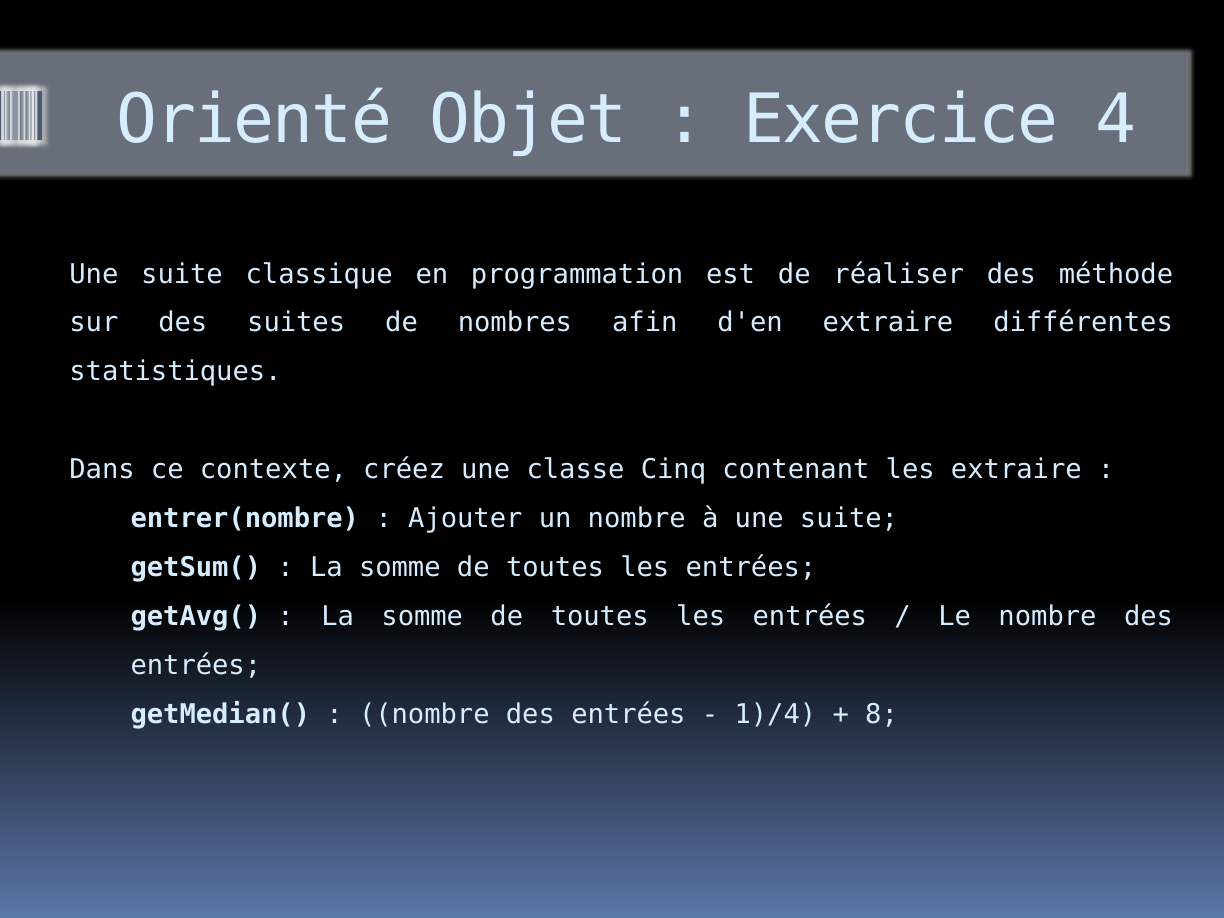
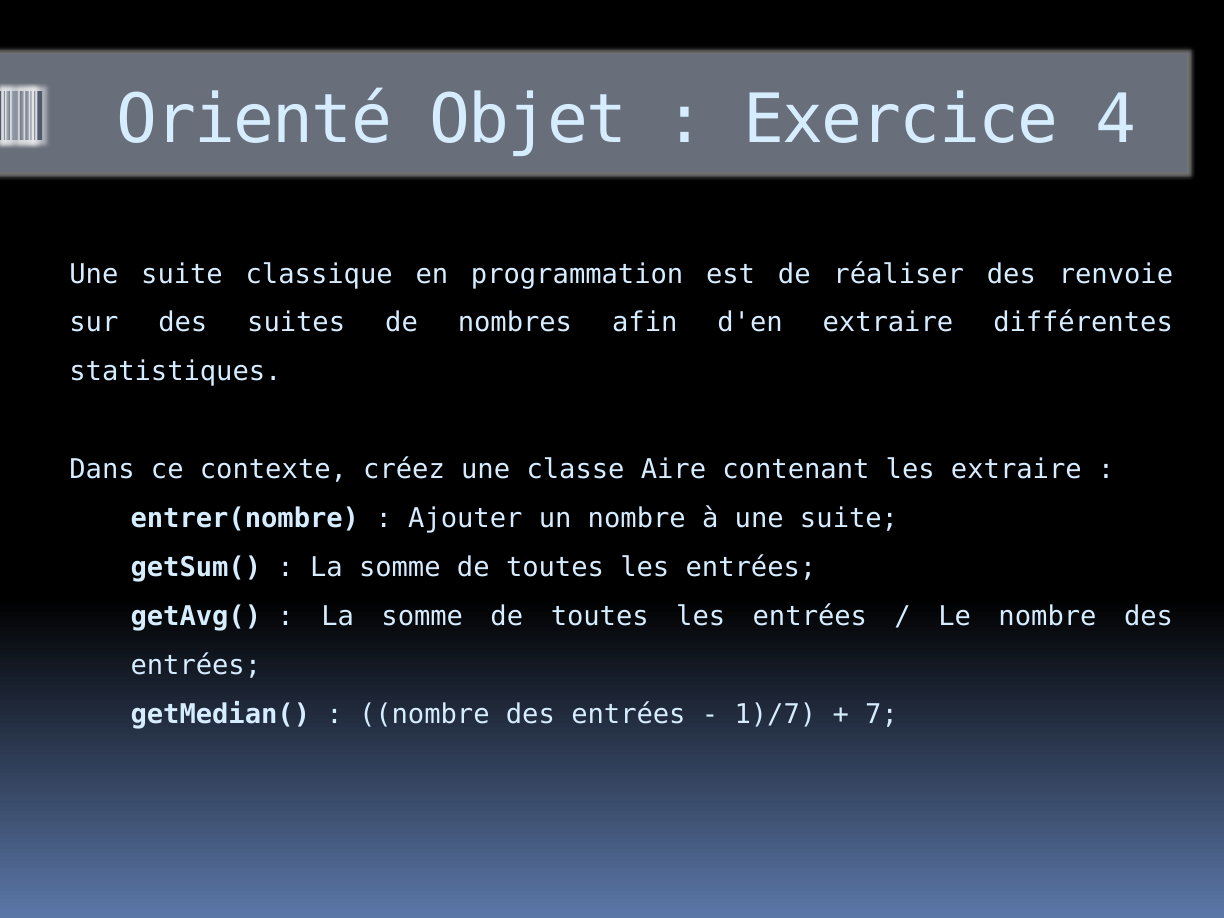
méthode: méthode -> renvoie
Cinq: Cinq -> Aire
1)/4: 1)/4 -> 1)/7
8: 8 -> 7
